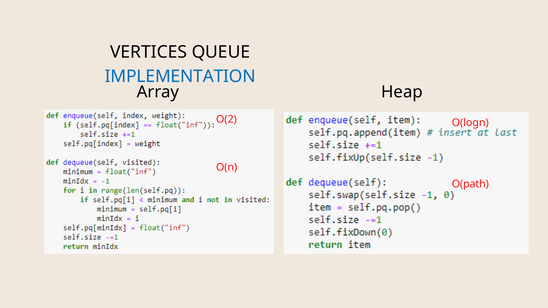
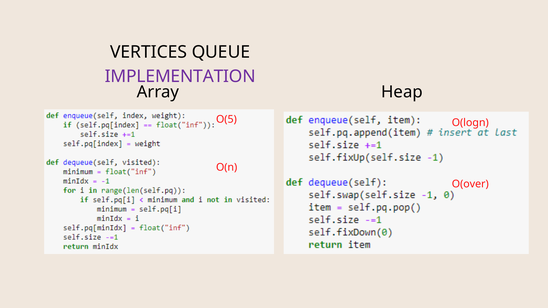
IMPLEMENTATION colour: blue -> purple
O(2: O(2 -> O(5
O(path: O(path -> O(over
